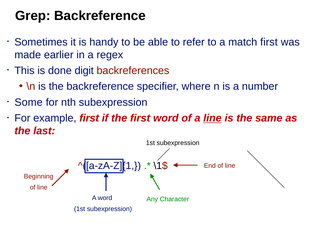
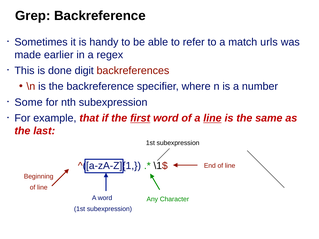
match first: first -> urls
example first: first -> that
first at (140, 118) underline: none -> present
